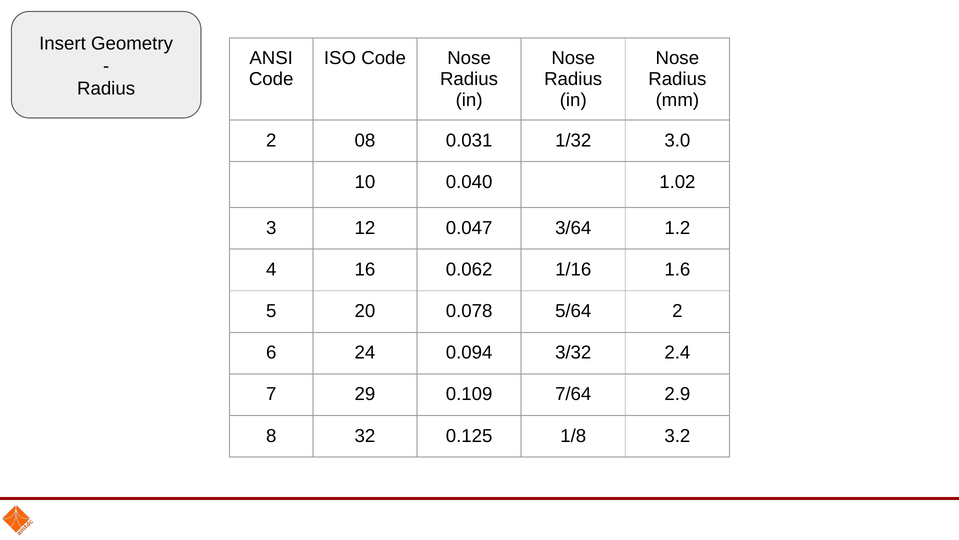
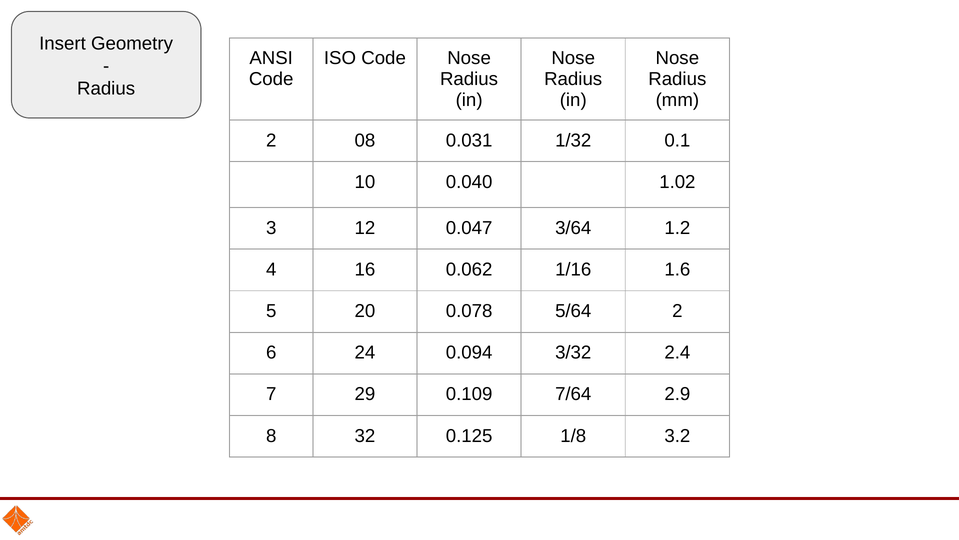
3.0: 3.0 -> 0.1
